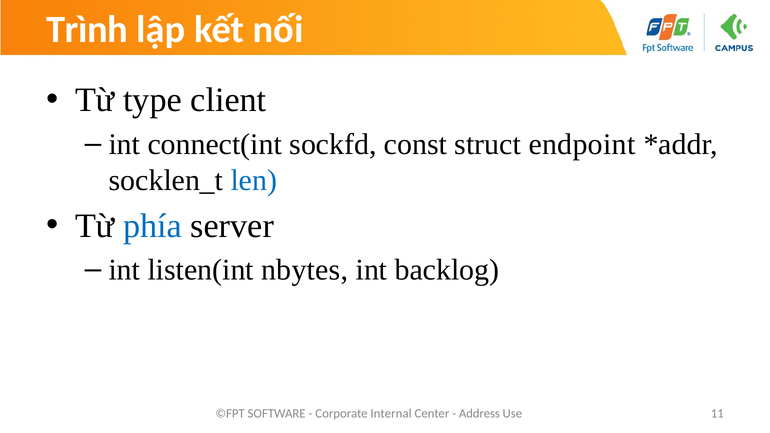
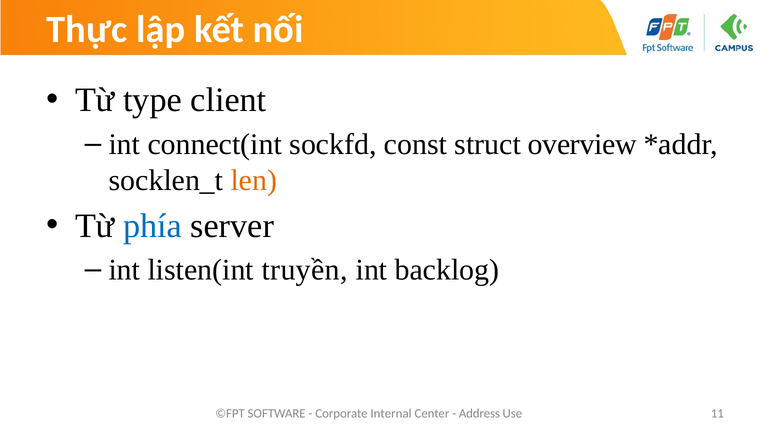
Trình: Trình -> Thực
endpoint: endpoint -> overview
len colour: blue -> orange
nbytes: nbytes -> truyền
